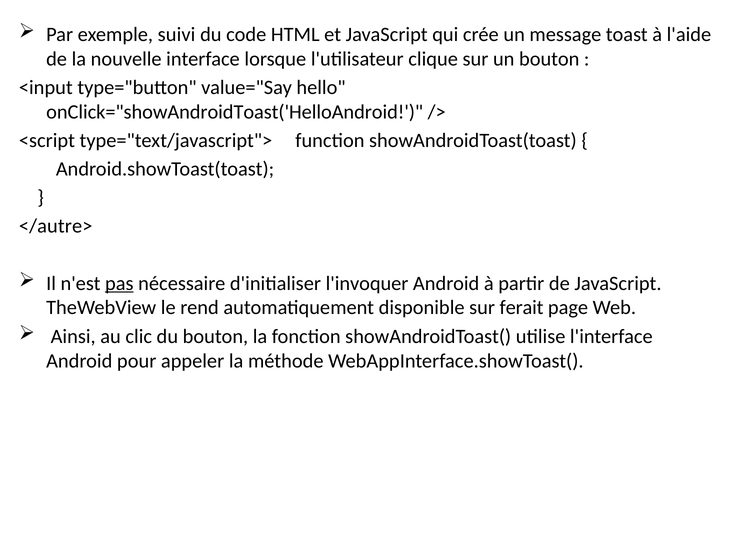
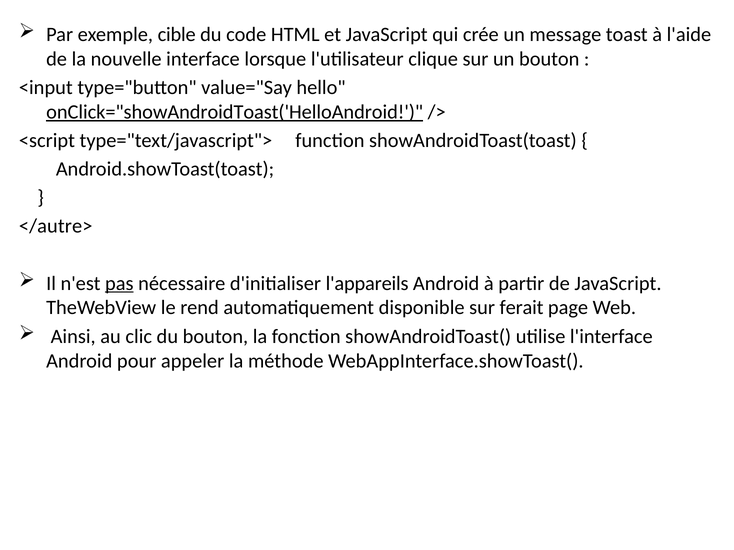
suivi: suivi -> cible
onClick="showAndroidToast('HelloAndroid underline: none -> present
l'invoquer: l'invoquer -> l'appareils
